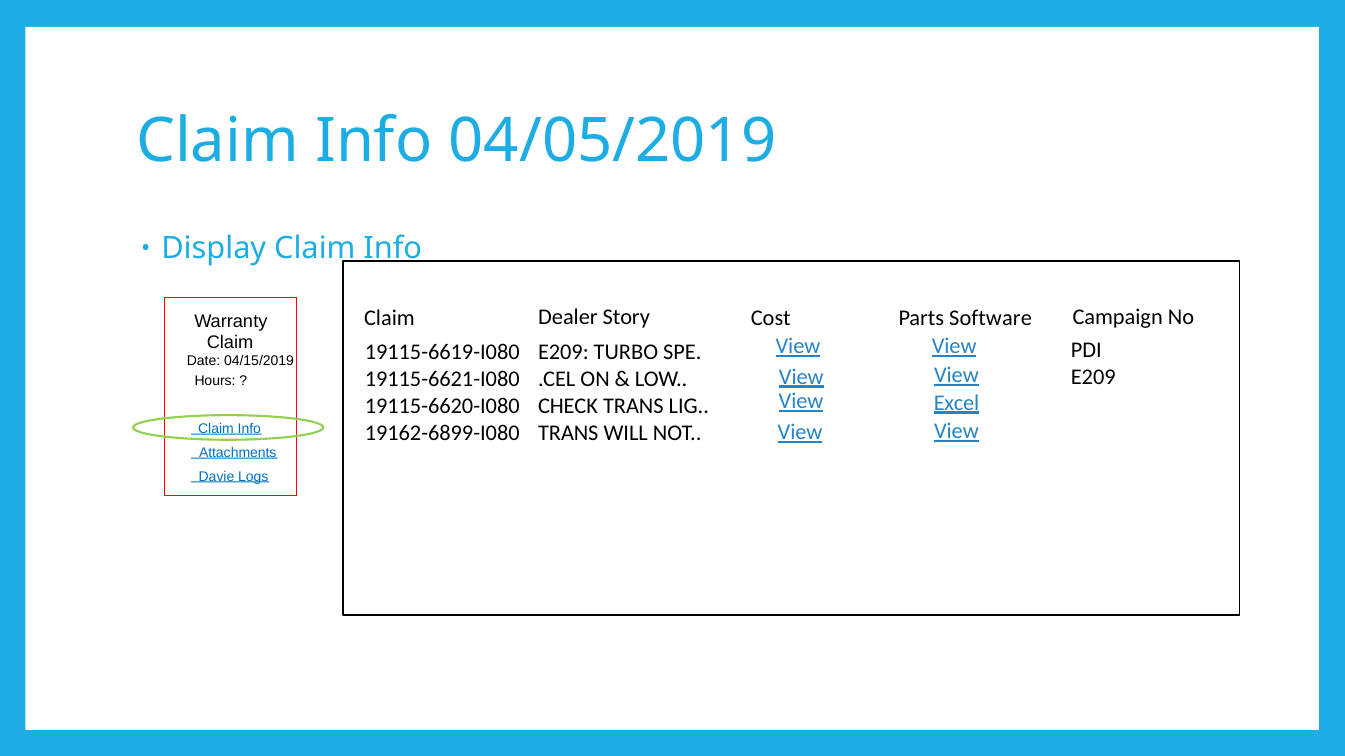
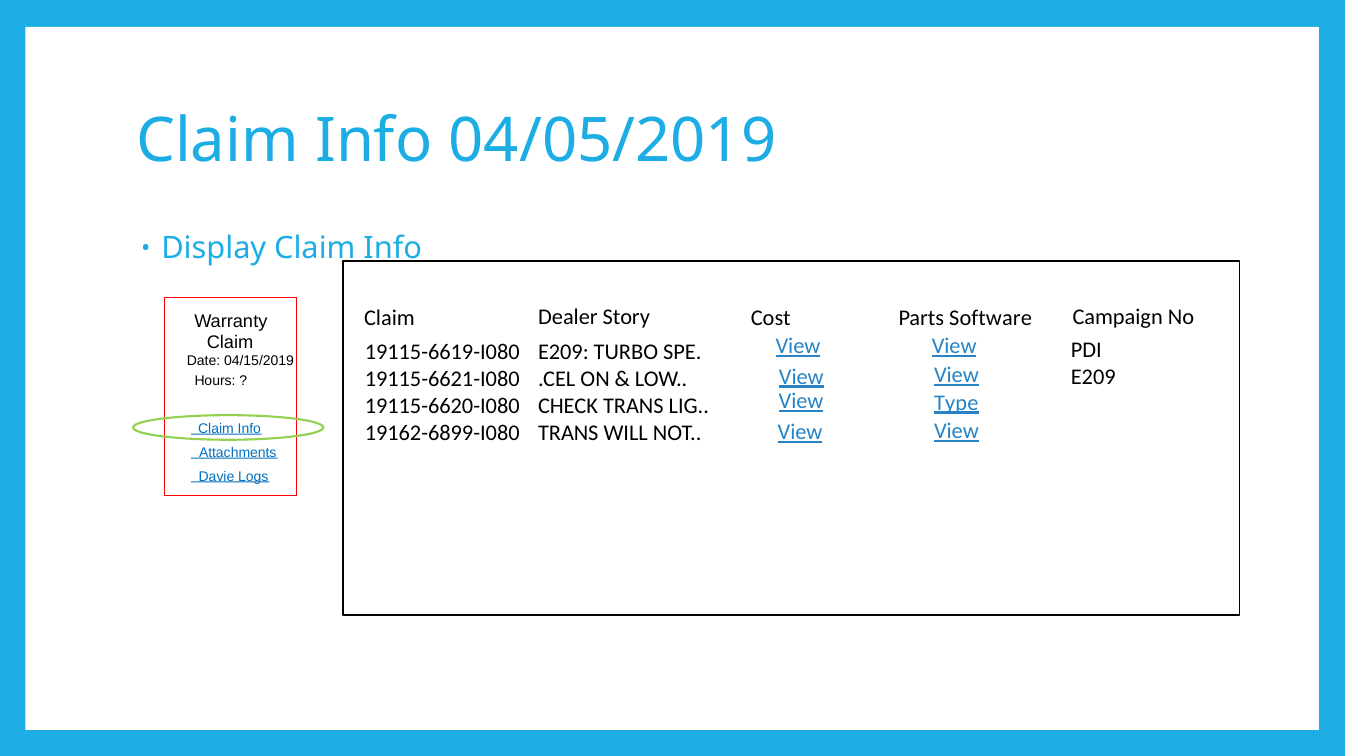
Excel: Excel -> Type
